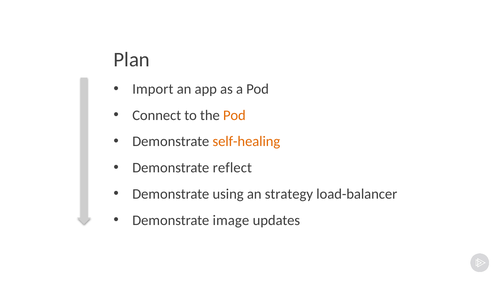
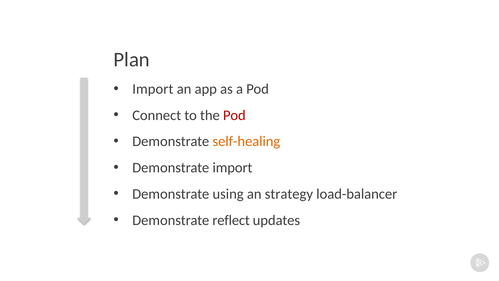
Pod at (234, 115) colour: orange -> red
Demonstrate reflect: reflect -> import
image: image -> reflect
